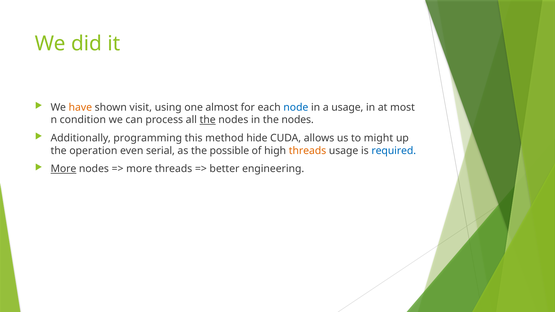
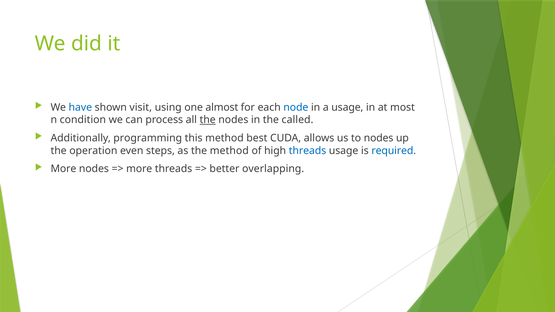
have colour: orange -> blue
in the nodes: nodes -> called
hide: hide -> best
to might: might -> nodes
serial: serial -> steps
the possible: possible -> method
threads at (308, 151) colour: orange -> blue
More at (63, 169) underline: present -> none
engineering: engineering -> overlapping
